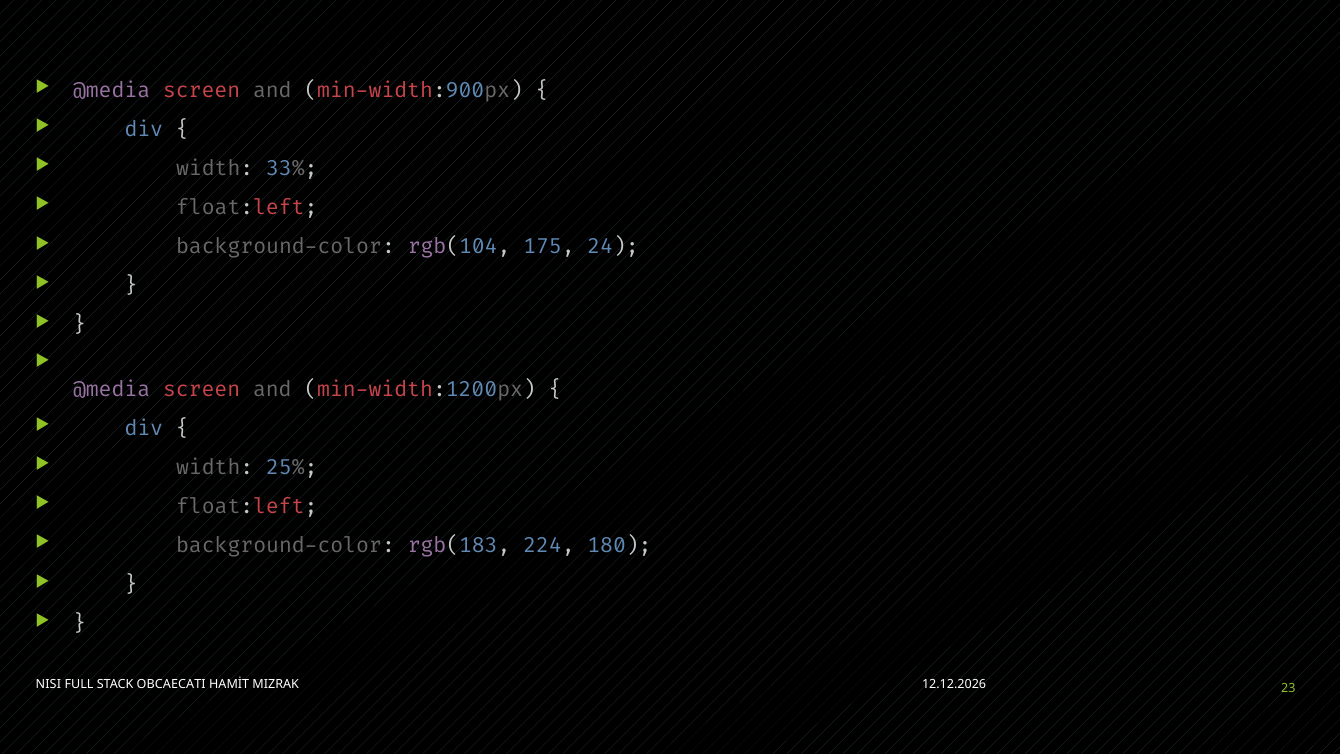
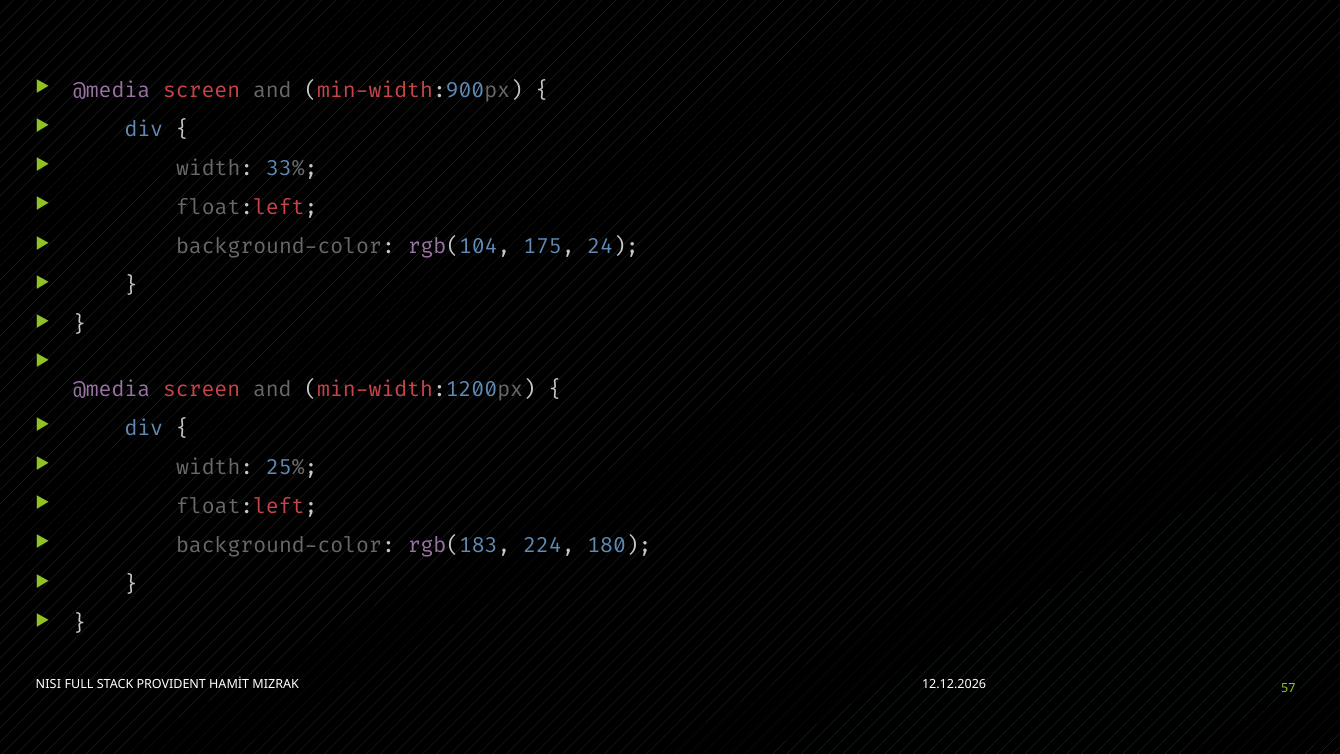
OBCAECATI: OBCAECATI -> PROVIDENT
23: 23 -> 57
